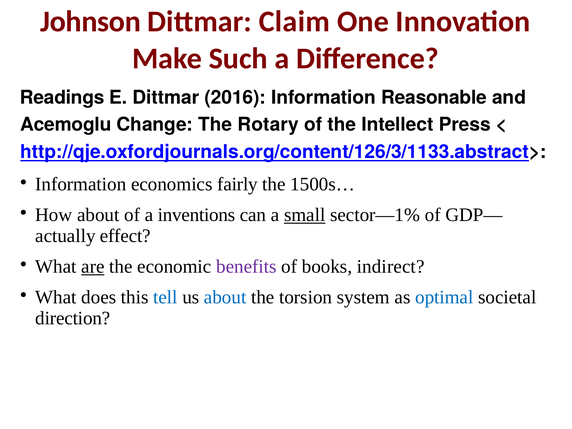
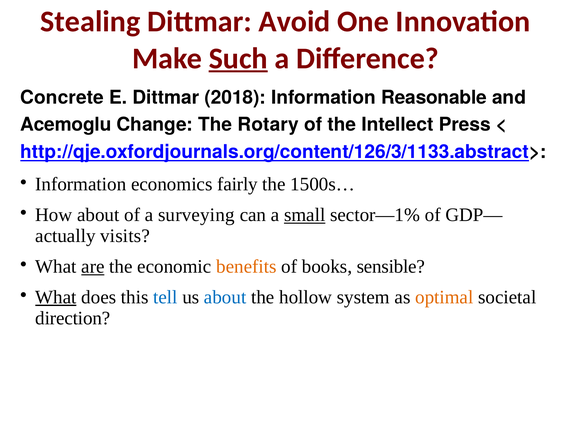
Johnson: Johnson -> Stealing
Claim: Claim -> Avoid
Such underline: none -> present
Readings: Readings -> Concrete
2016: 2016 -> 2018
inventions: inventions -> surveying
effect: effect -> visits
benefits colour: purple -> orange
indirect: indirect -> sensible
What at (56, 297) underline: none -> present
torsion: torsion -> hollow
optimal colour: blue -> orange
